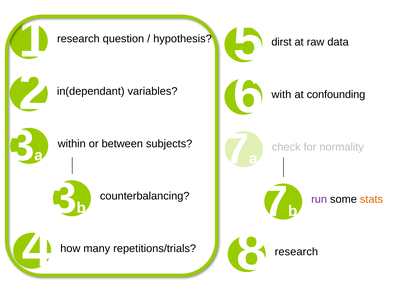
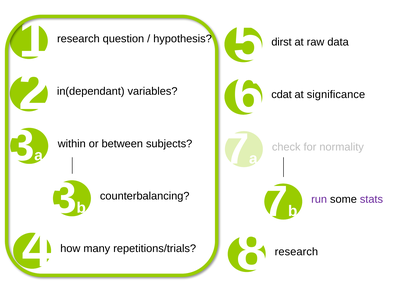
with: with -> cdat
confounding: confounding -> significance
stats colour: orange -> purple
